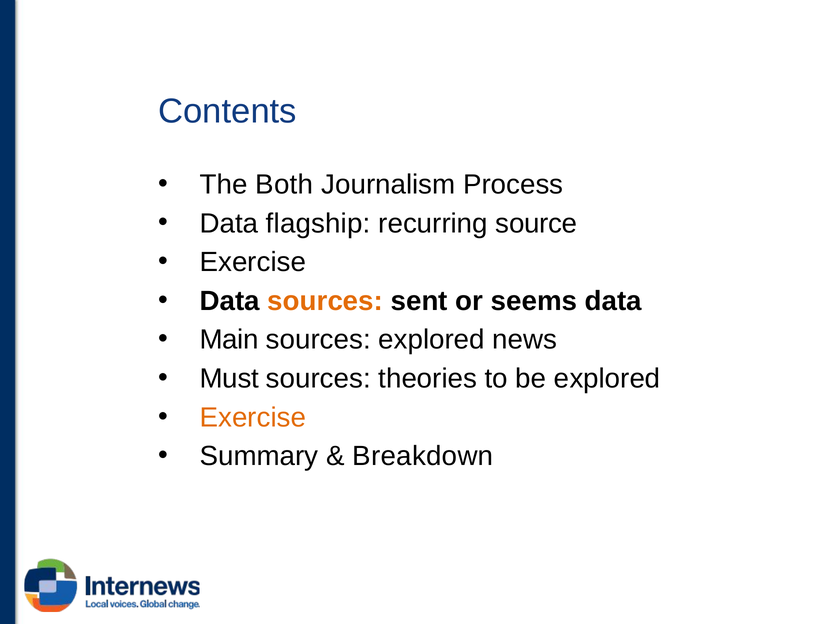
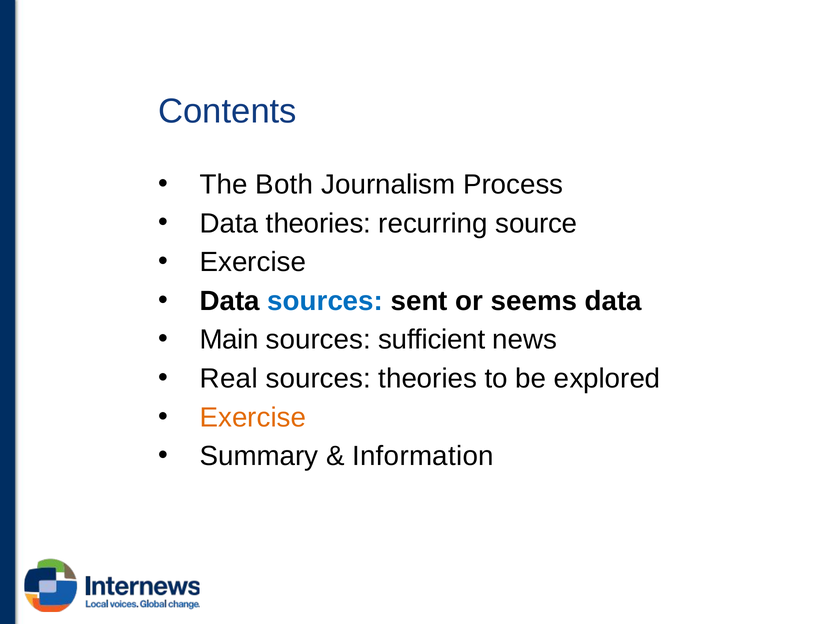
Data flagship: flagship -> theories
sources at (325, 301) colour: orange -> blue
sources explored: explored -> sufficient
Must: Must -> Real
Breakdown: Breakdown -> Information
